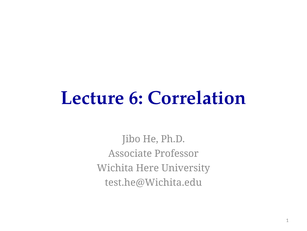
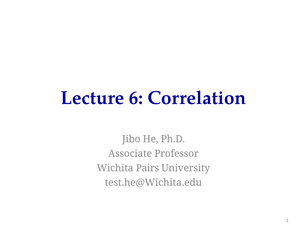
Here: Here -> Pairs
